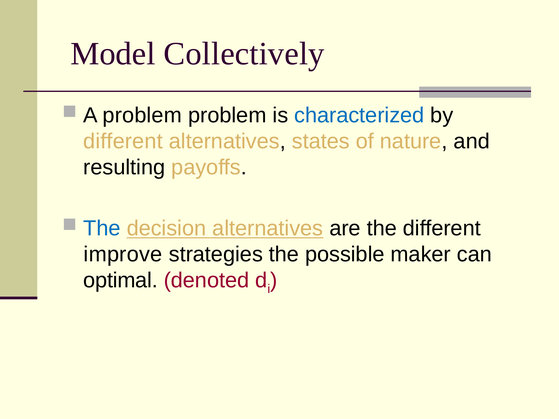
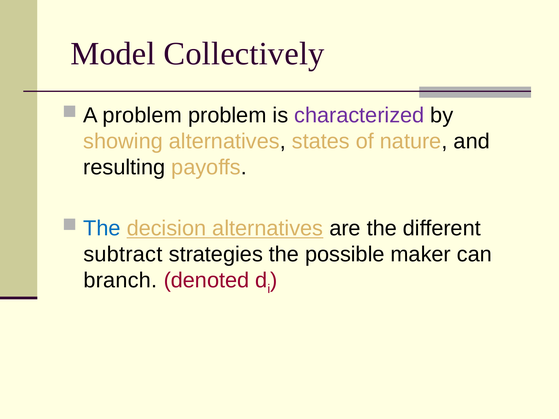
characterized colour: blue -> purple
different at (123, 141): different -> showing
improve: improve -> subtract
optimal: optimal -> branch
